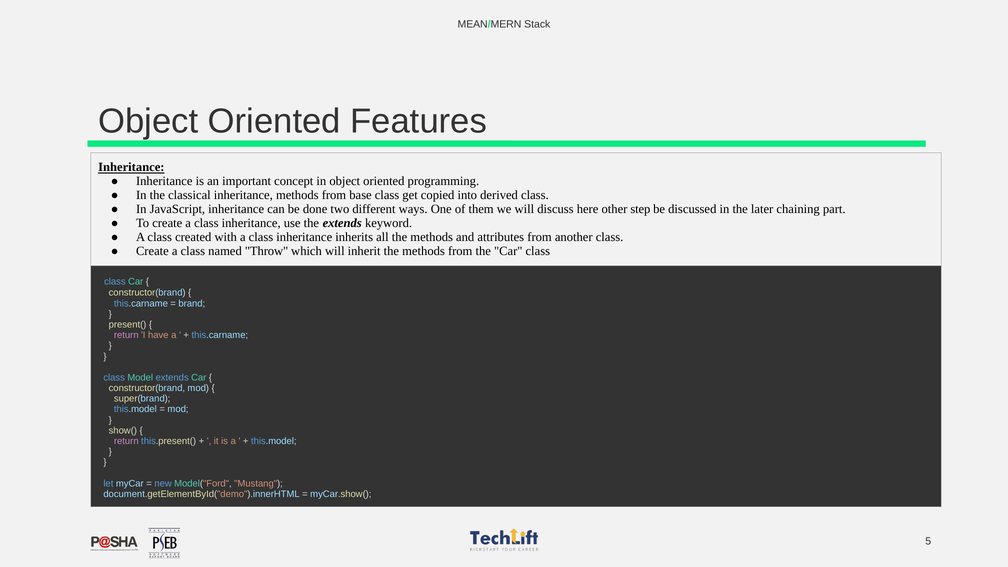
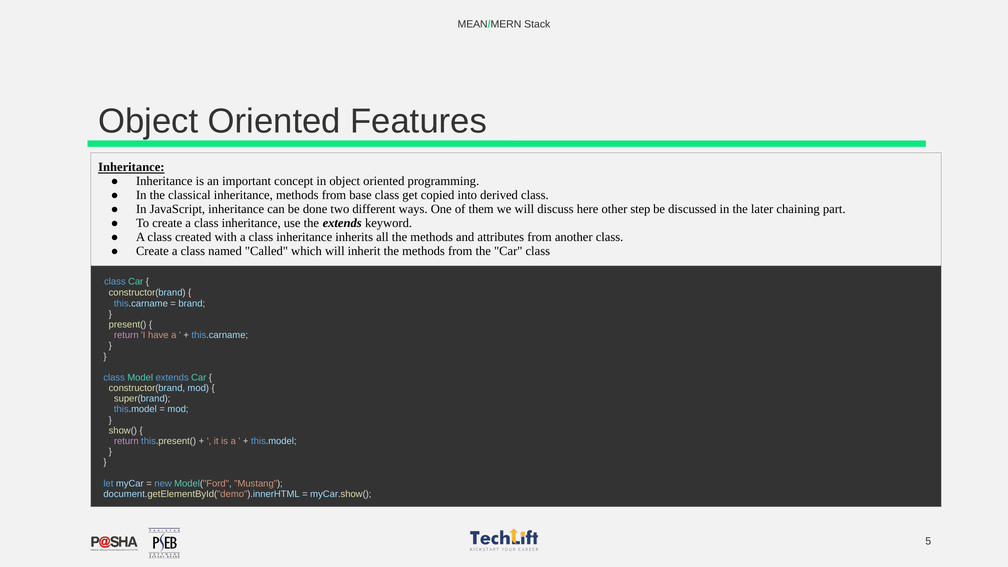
Throw: Throw -> Called
